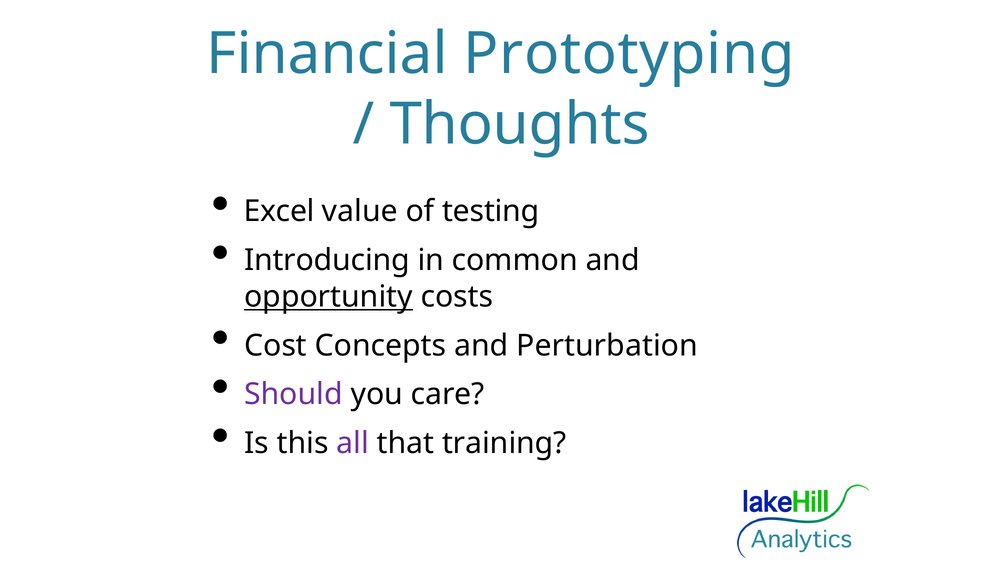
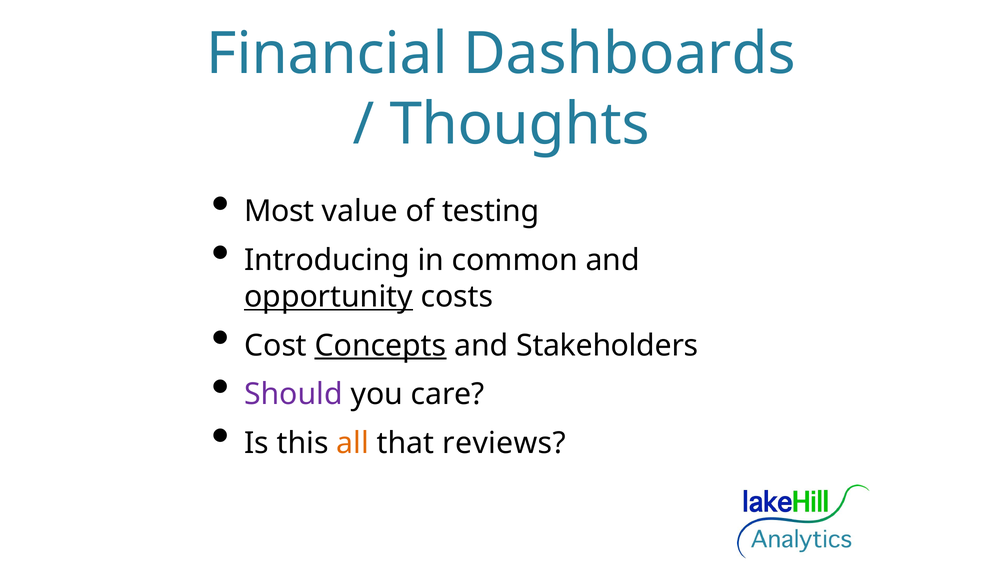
Prototyping: Prototyping -> Dashboards
Excel: Excel -> Most
Concepts underline: none -> present
Perturbation: Perturbation -> Stakeholders
all colour: purple -> orange
training: training -> reviews
